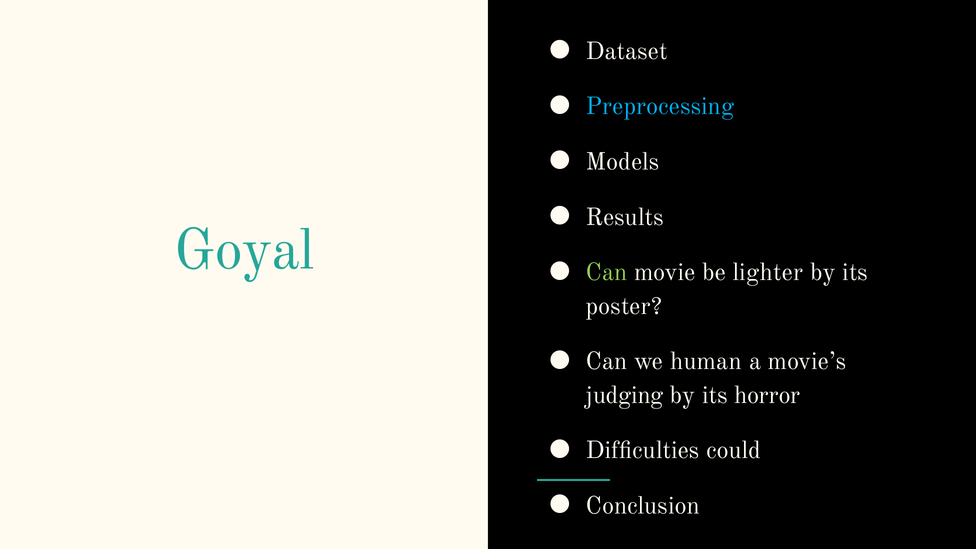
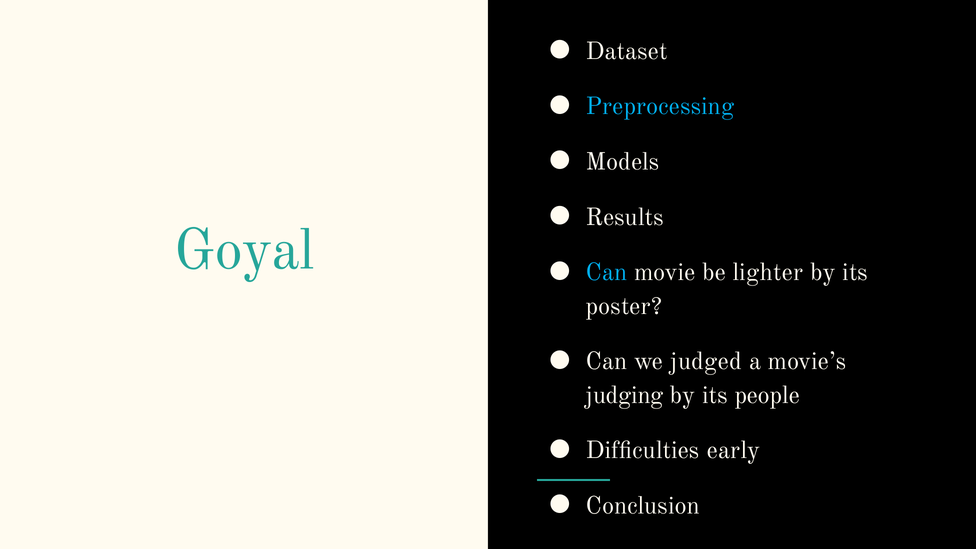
Can at (607, 272) colour: light green -> light blue
human: human -> judged
horror: horror -> people
could: could -> early
